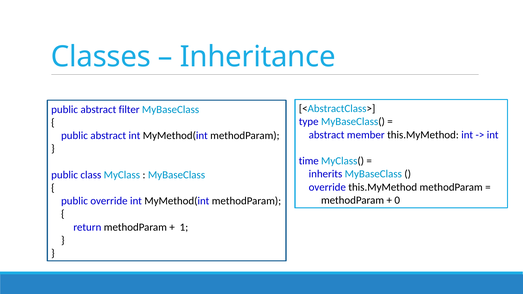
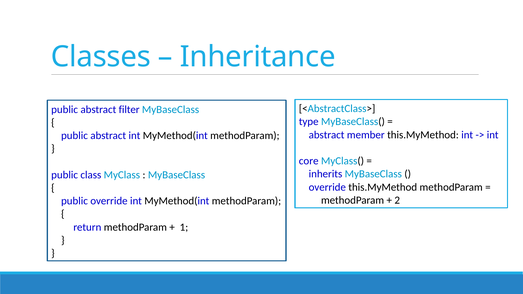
time: time -> core
0: 0 -> 2
